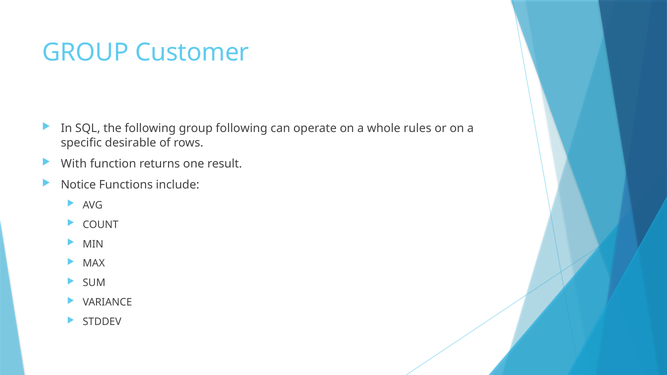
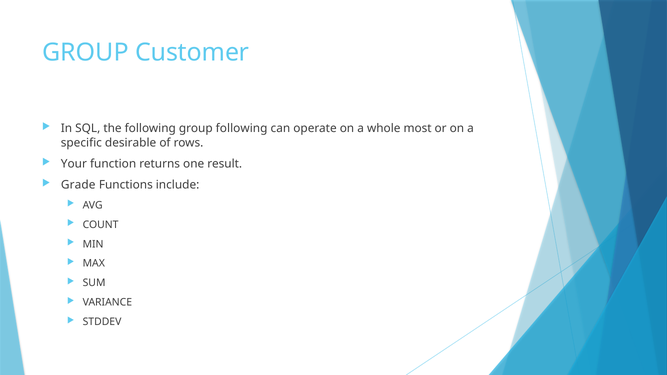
rules: rules -> most
With: With -> Your
Notice: Notice -> Grade
